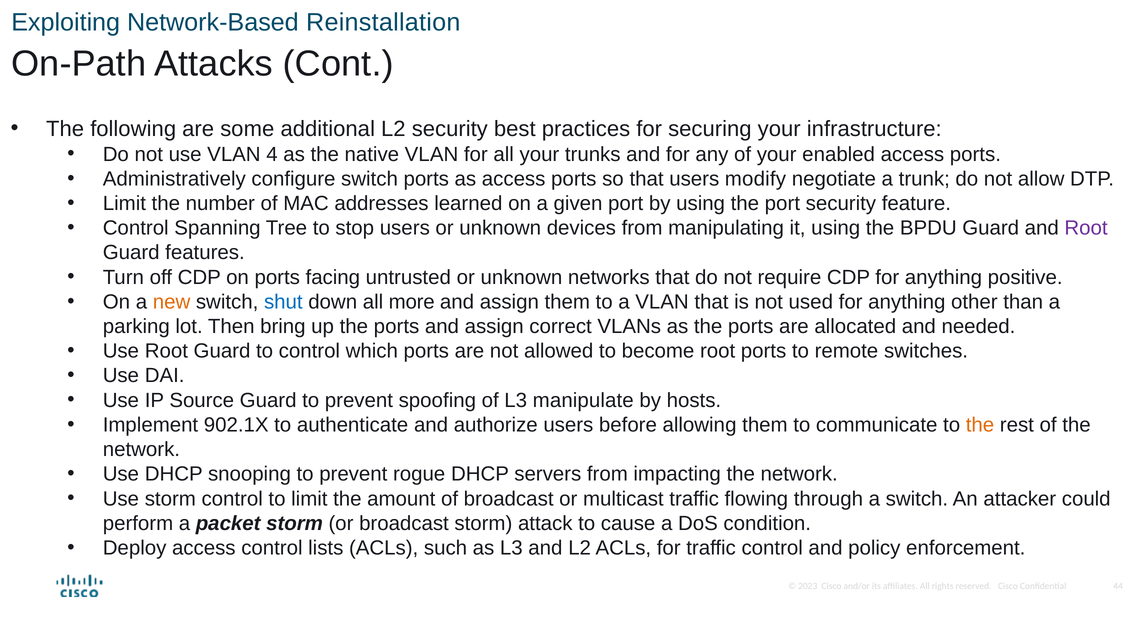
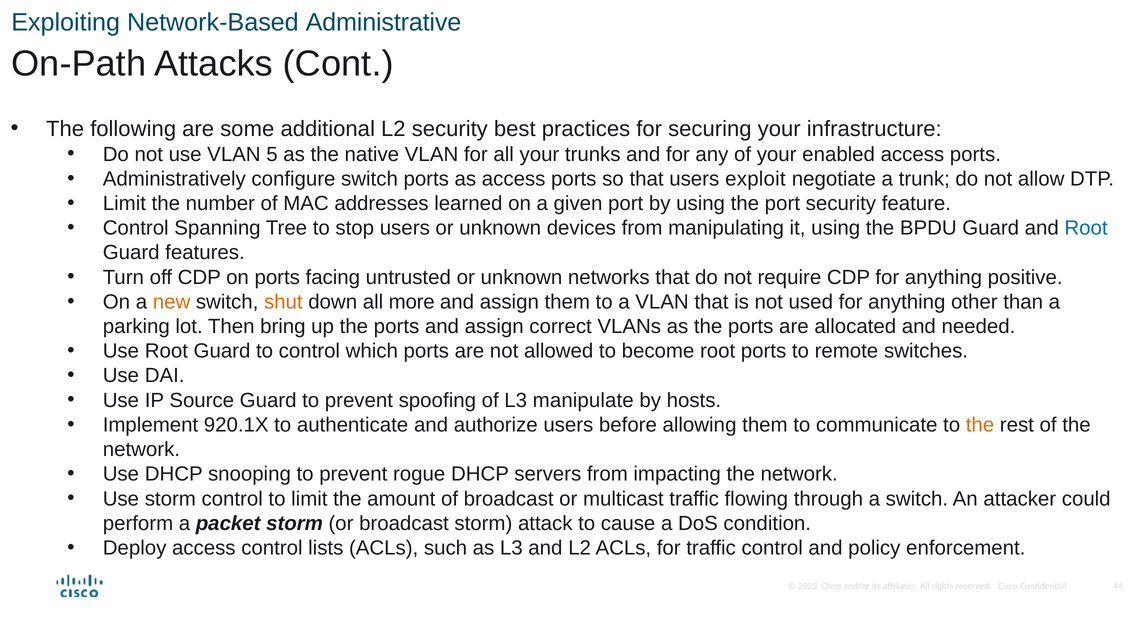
Reinstallation: Reinstallation -> Administrative
4: 4 -> 5
modify: modify -> exploit
Root at (1086, 228) colour: purple -> blue
shut colour: blue -> orange
902.1X: 902.1X -> 920.1X
